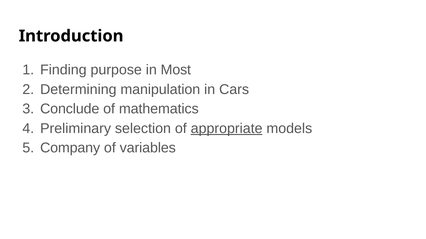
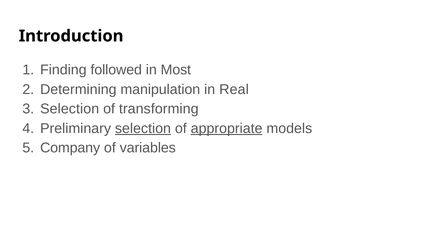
purpose: purpose -> followed
Cars: Cars -> Real
Conclude at (70, 109): Conclude -> Selection
mathematics: mathematics -> transforming
selection at (143, 129) underline: none -> present
